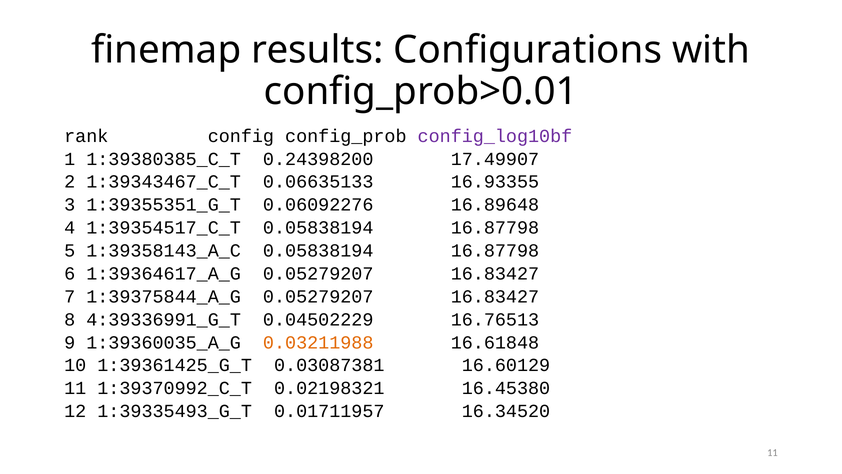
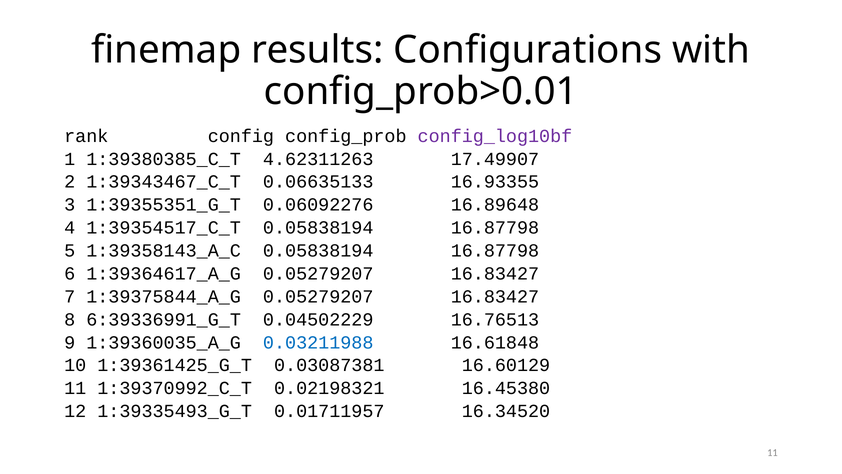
0.24398200: 0.24398200 -> 4.62311263
4:39336991_G_T: 4:39336991_G_T -> 6:39336991_G_T
0.03211988 colour: orange -> blue
